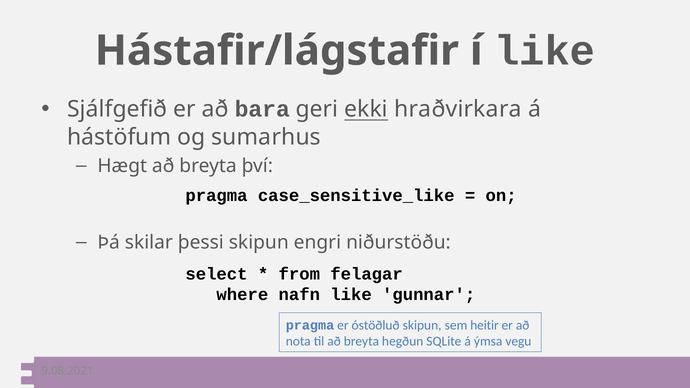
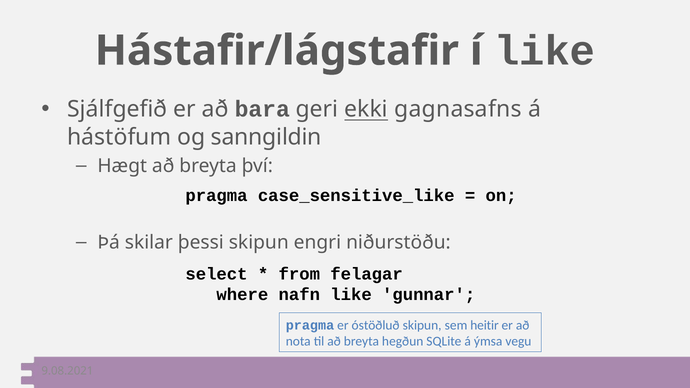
hraðvirkara: hraðvirkara -> gagnasafns
sumarhus: sumarhus -> sanngildin
